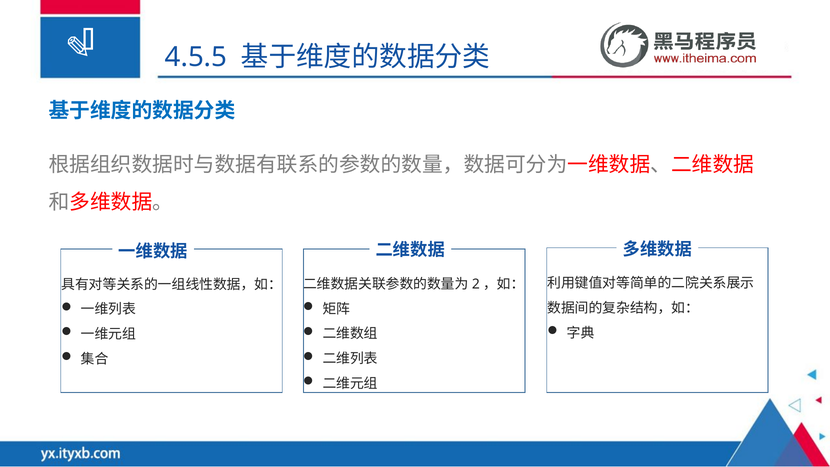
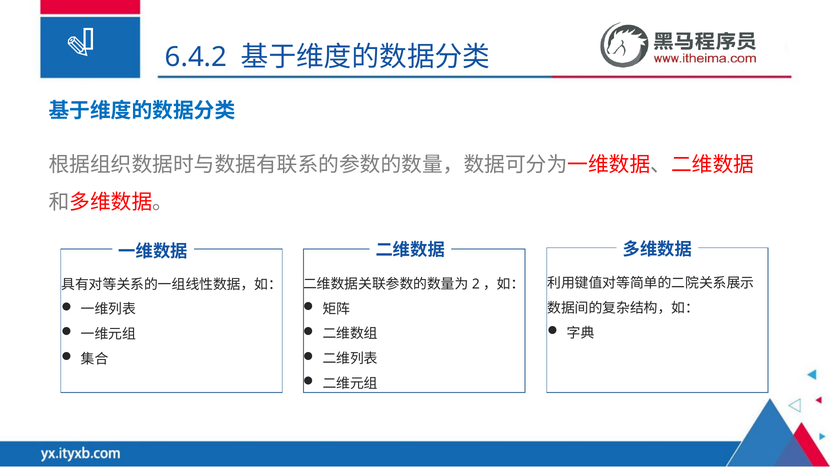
4.5.5: 4.5.5 -> 6.4.2
